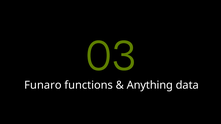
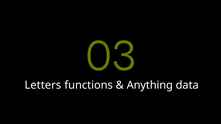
Funaro: Funaro -> Letters
